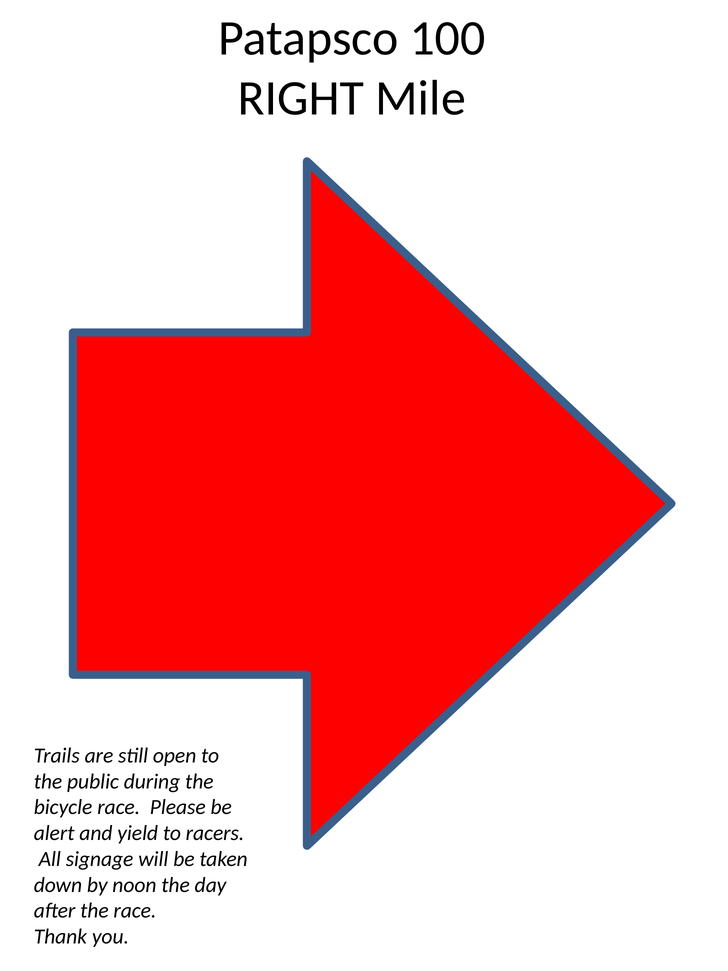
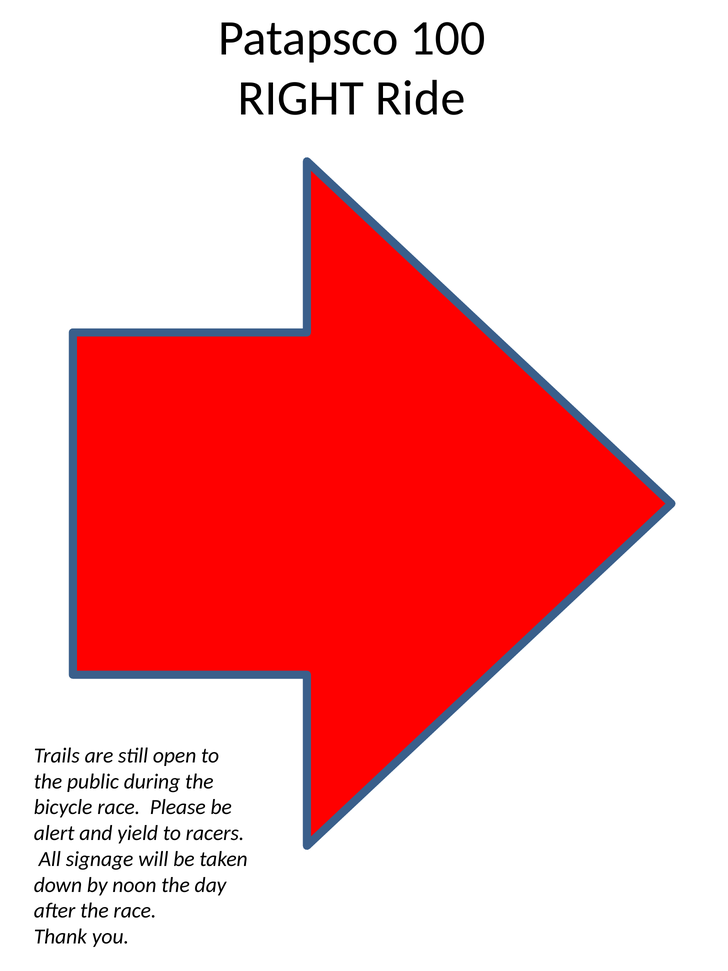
Mile: Mile -> Ride
